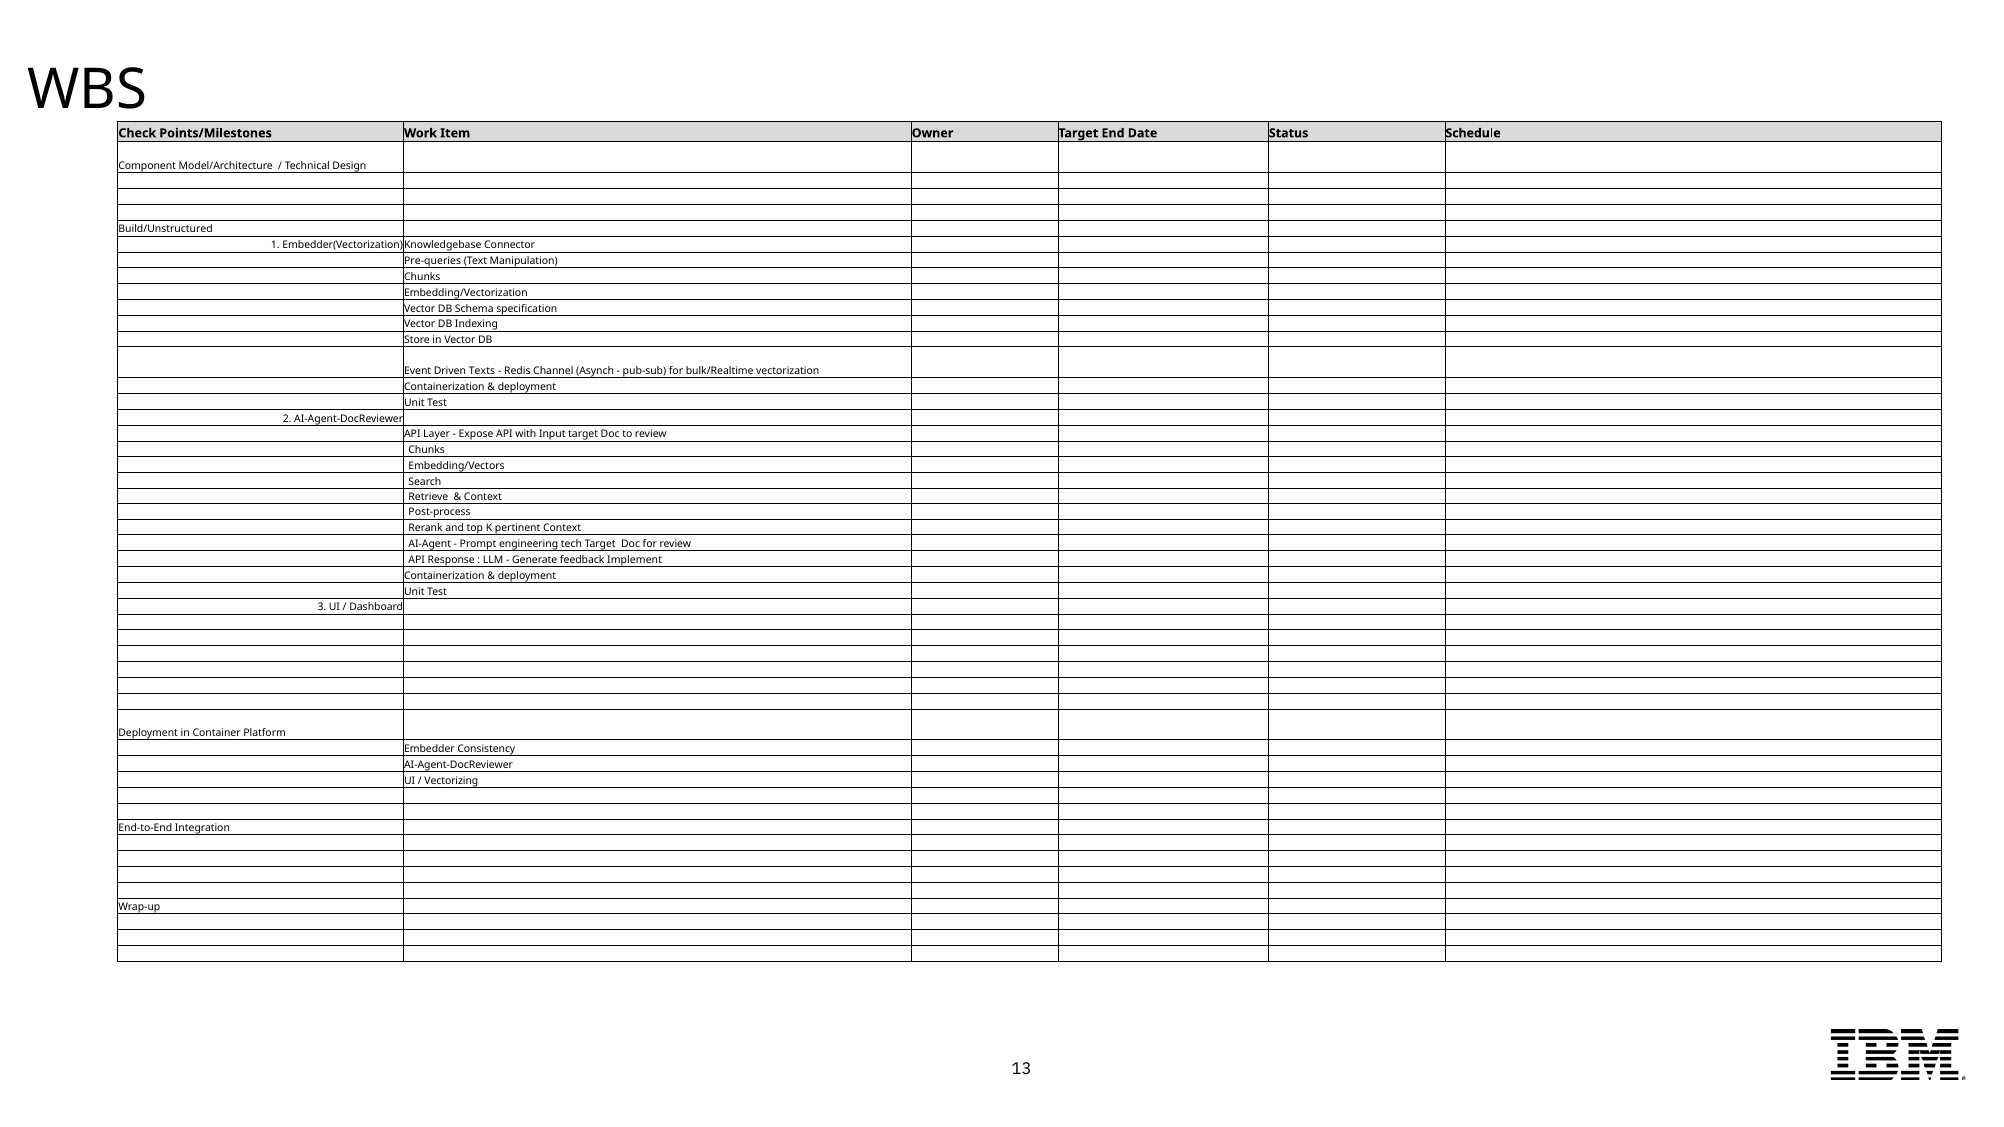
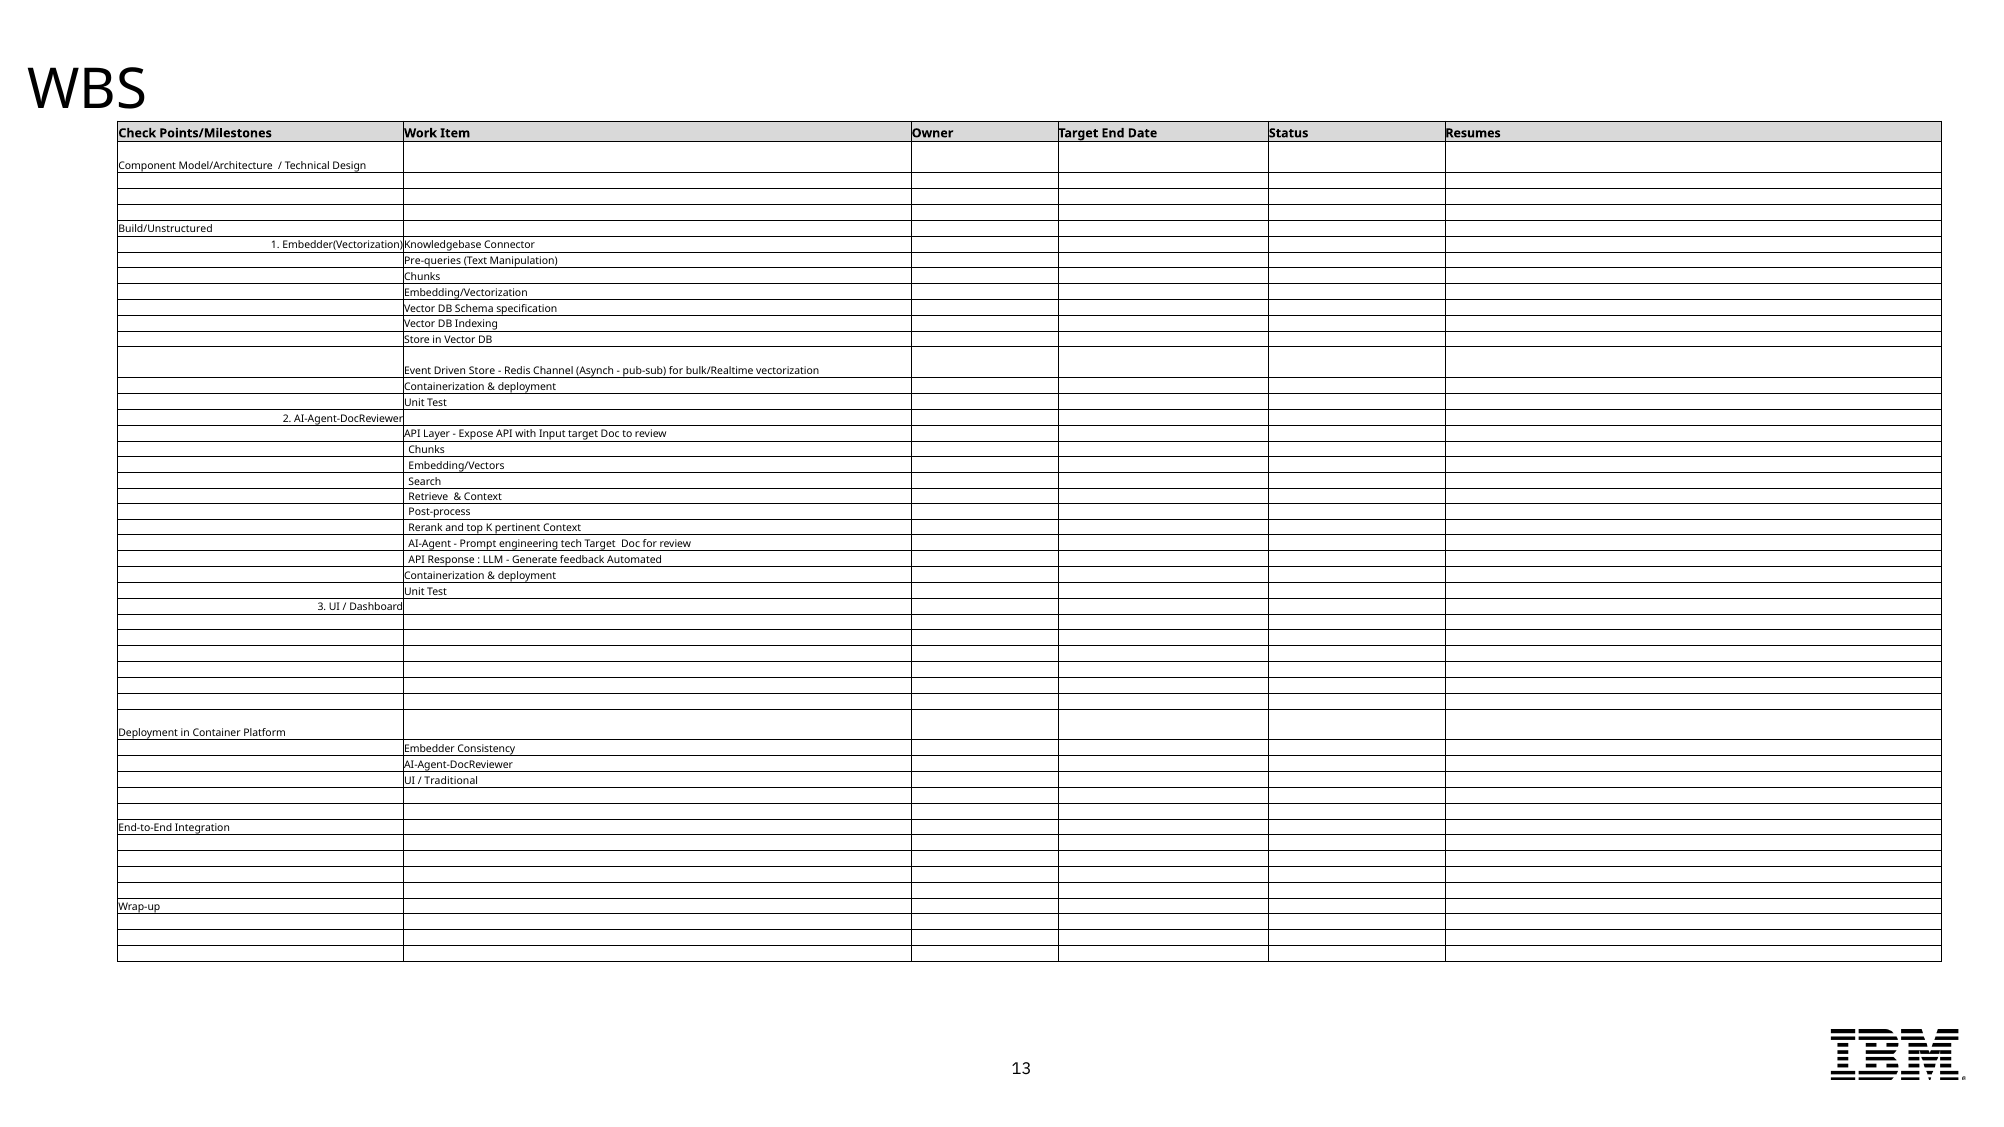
Schedule: Schedule -> Resumes
Driven Texts: Texts -> Store
Implement: Implement -> Automated
Vectorizing: Vectorizing -> Traditional
